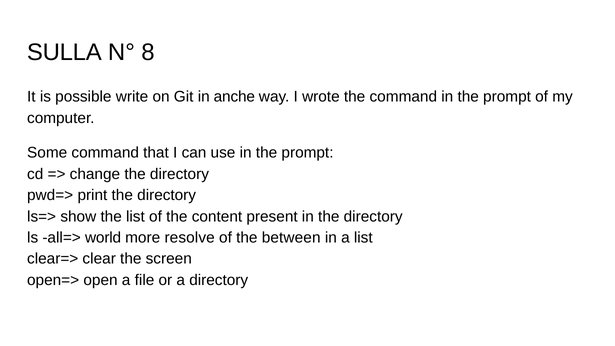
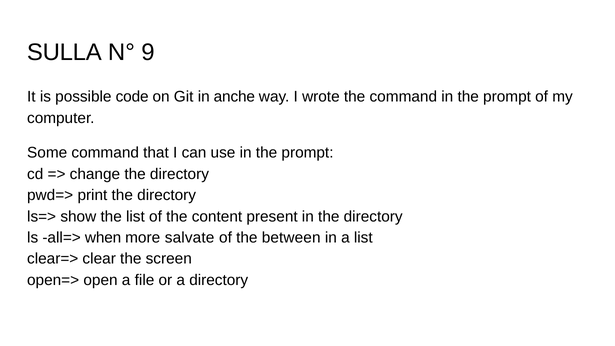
8: 8 -> 9
write: write -> code
world: world -> when
resolve: resolve -> salvate
